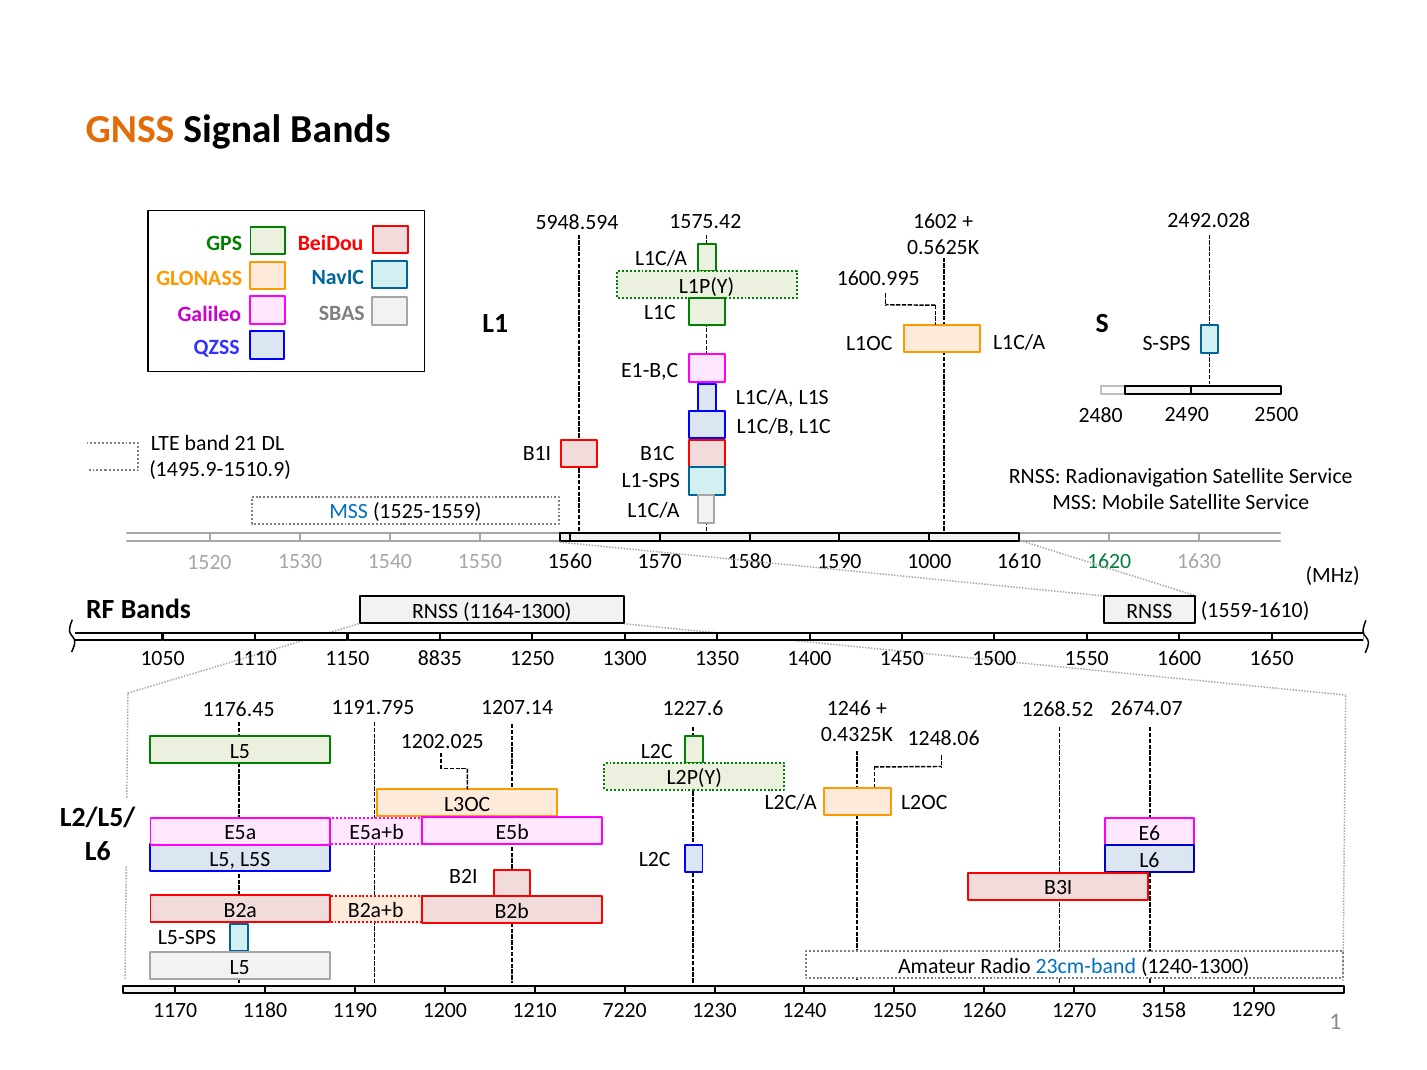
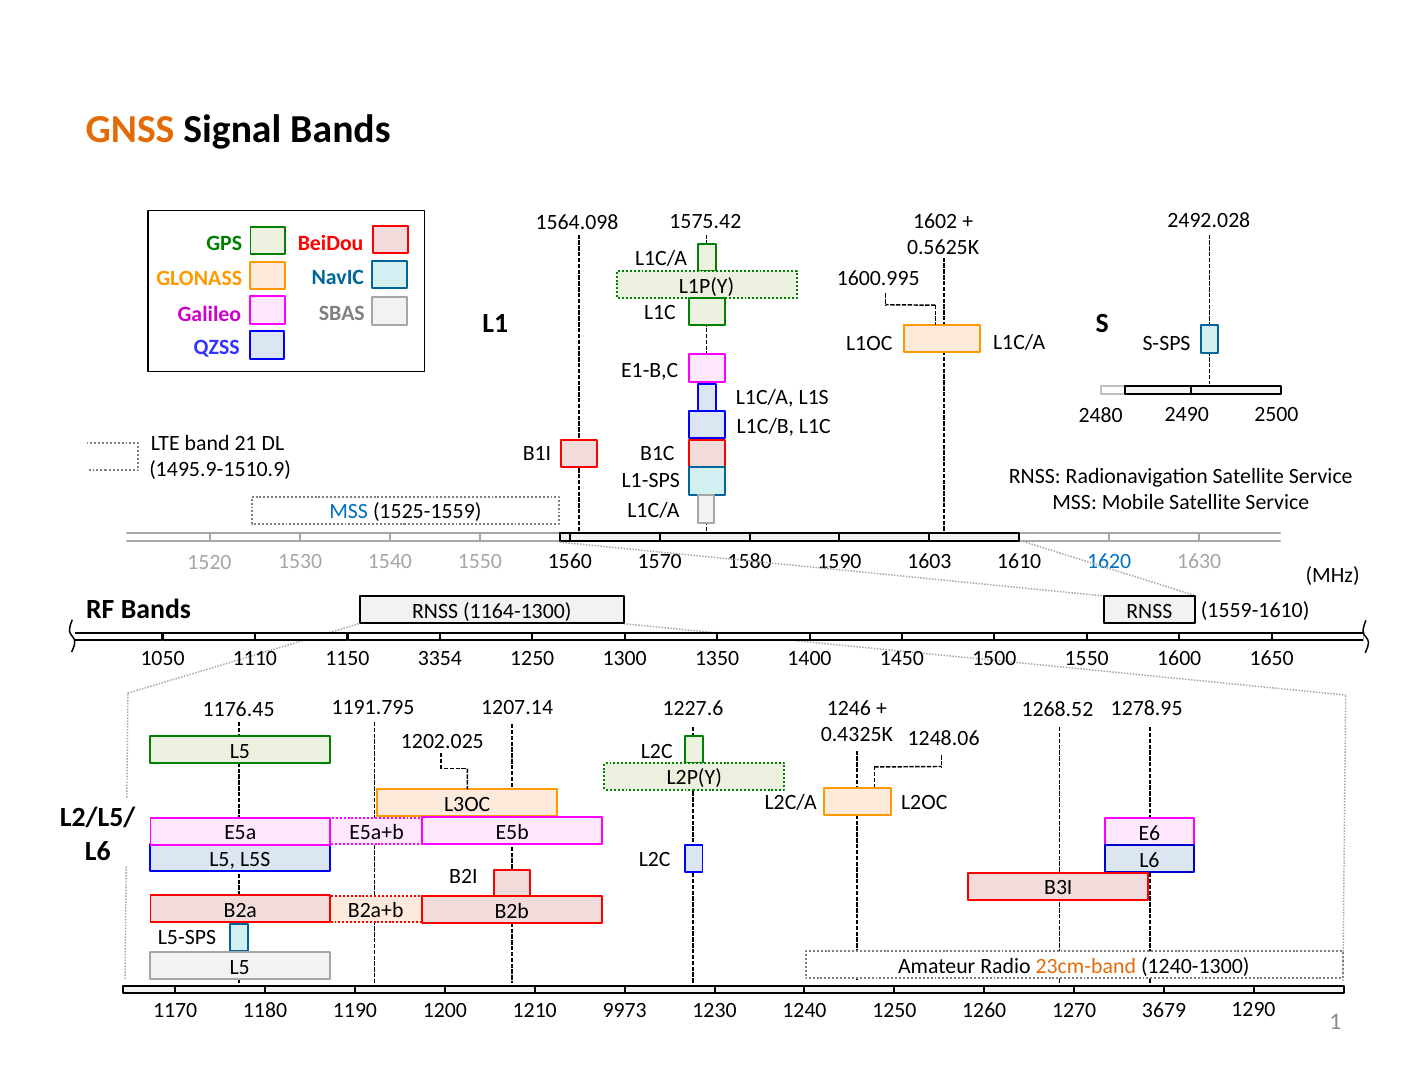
5948.594: 5948.594 -> 1564.098
1000: 1000 -> 1603
1620 colour: green -> blue
8835: 8835 -> 3354
2674.07: 2674.07 -> 1278.95
23cm-band colour: blue -> orange
7220: 7220 -> 9973
3158: 3158 -> 3679
